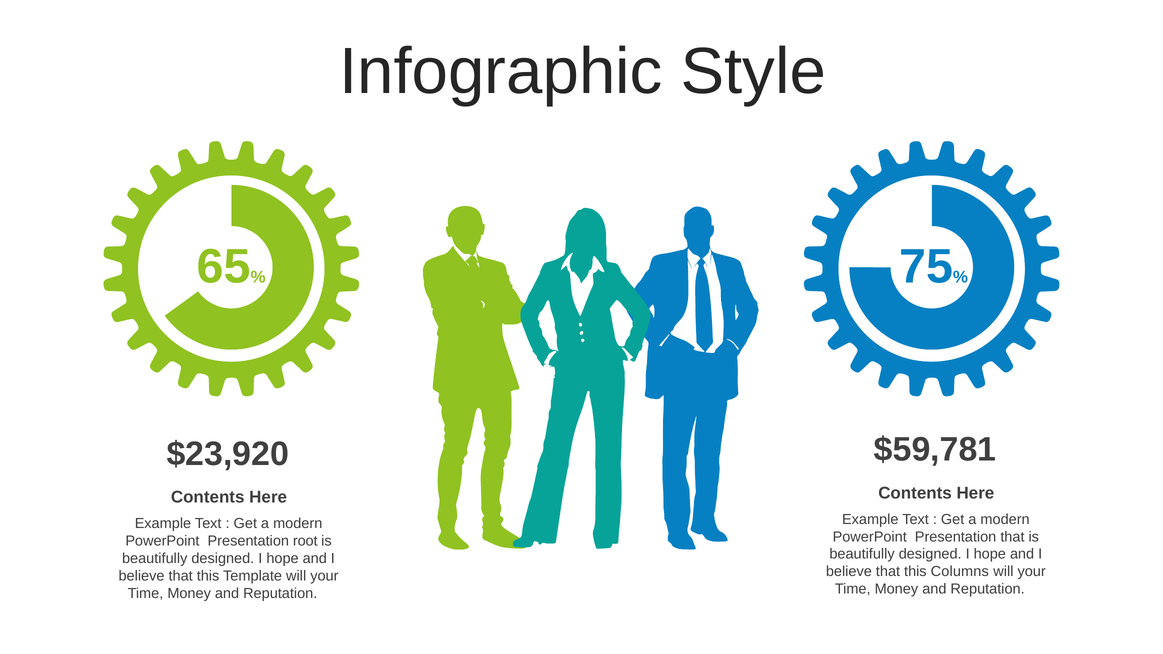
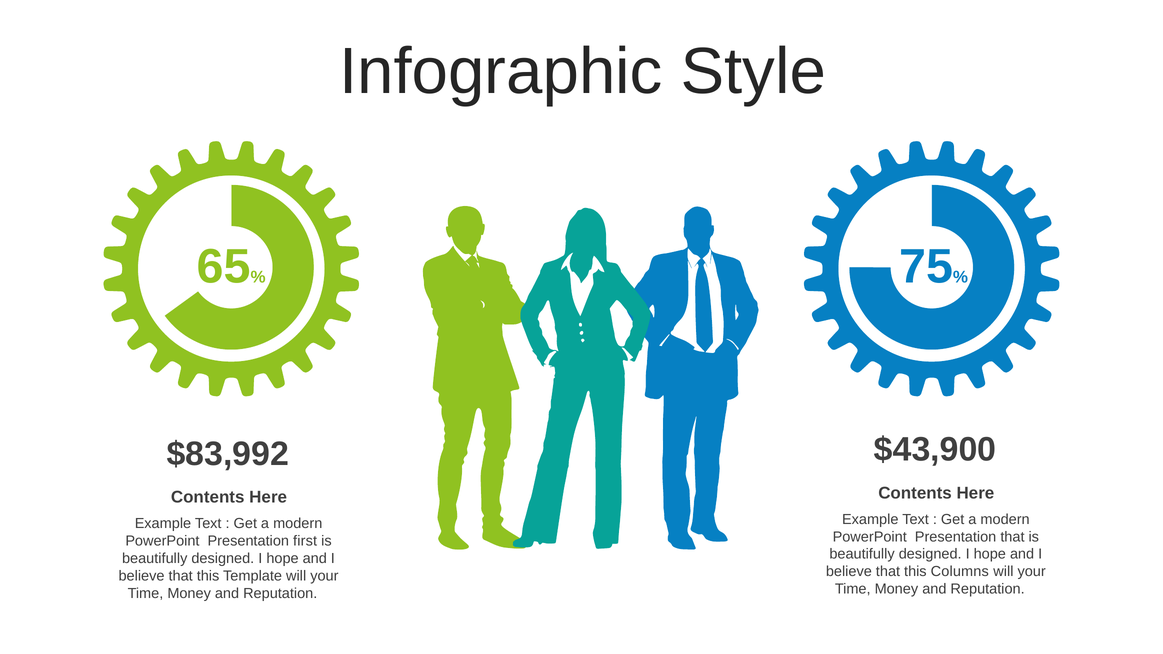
$59,781: $59,781 -> $43,900
$23,920: $23,920 -> $83,992
root: root -> first
